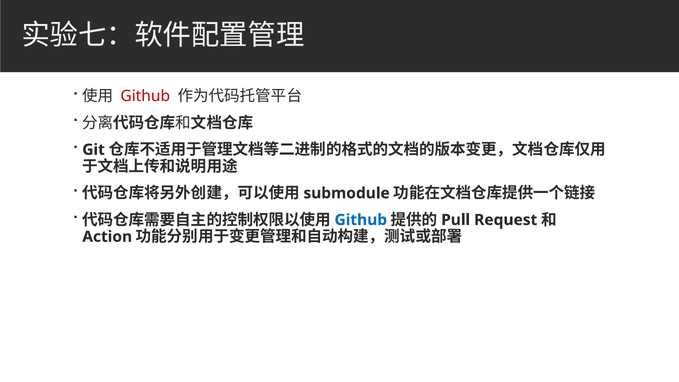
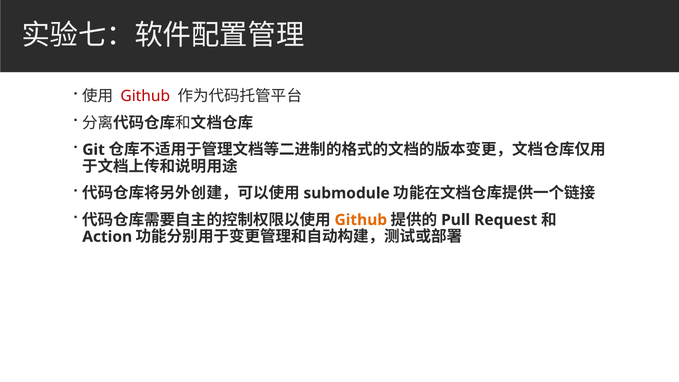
Github at (361, 220) colour: blue -> orange
